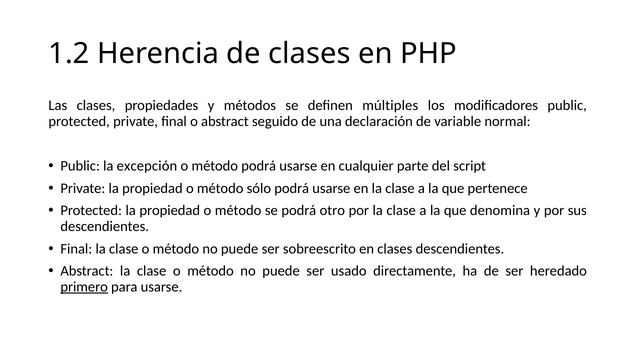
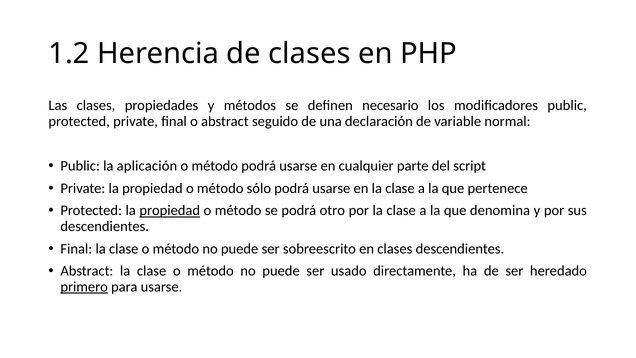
múltiples: múltiples -> necesario
excepción: excepción -> aplicación
propiedad at (170, 210) underline: none -> present
